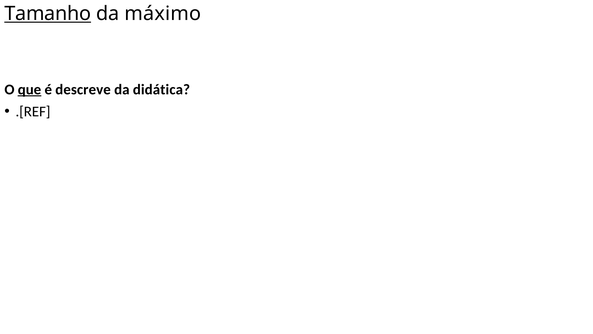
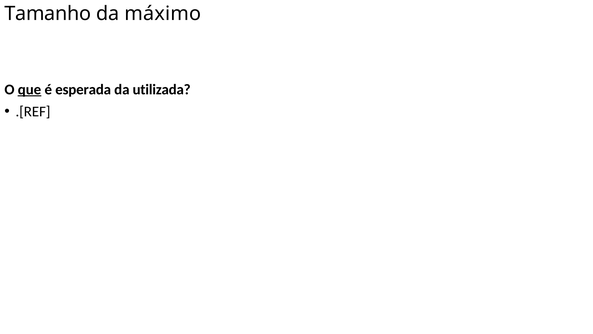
Tamanho underline: present -> none
descreve: descreve -> esperada
didática: didática -> utilizada
